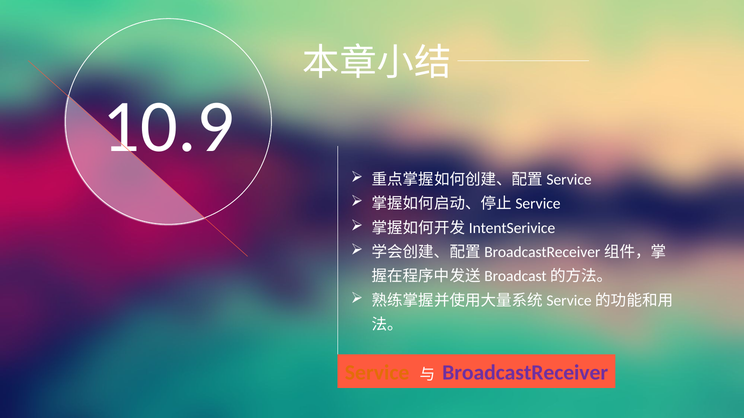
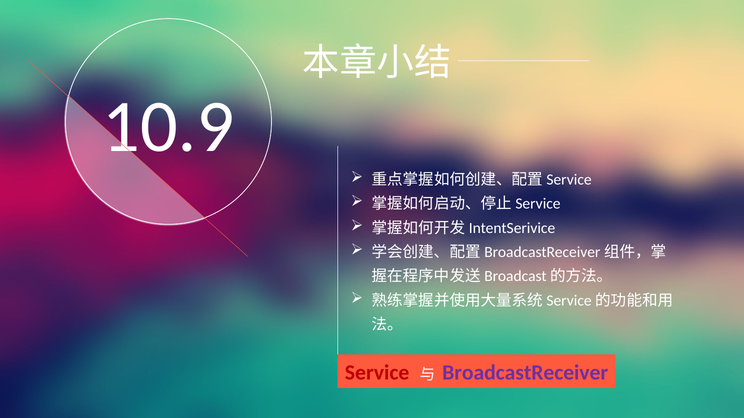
Service colour: orange -> red
